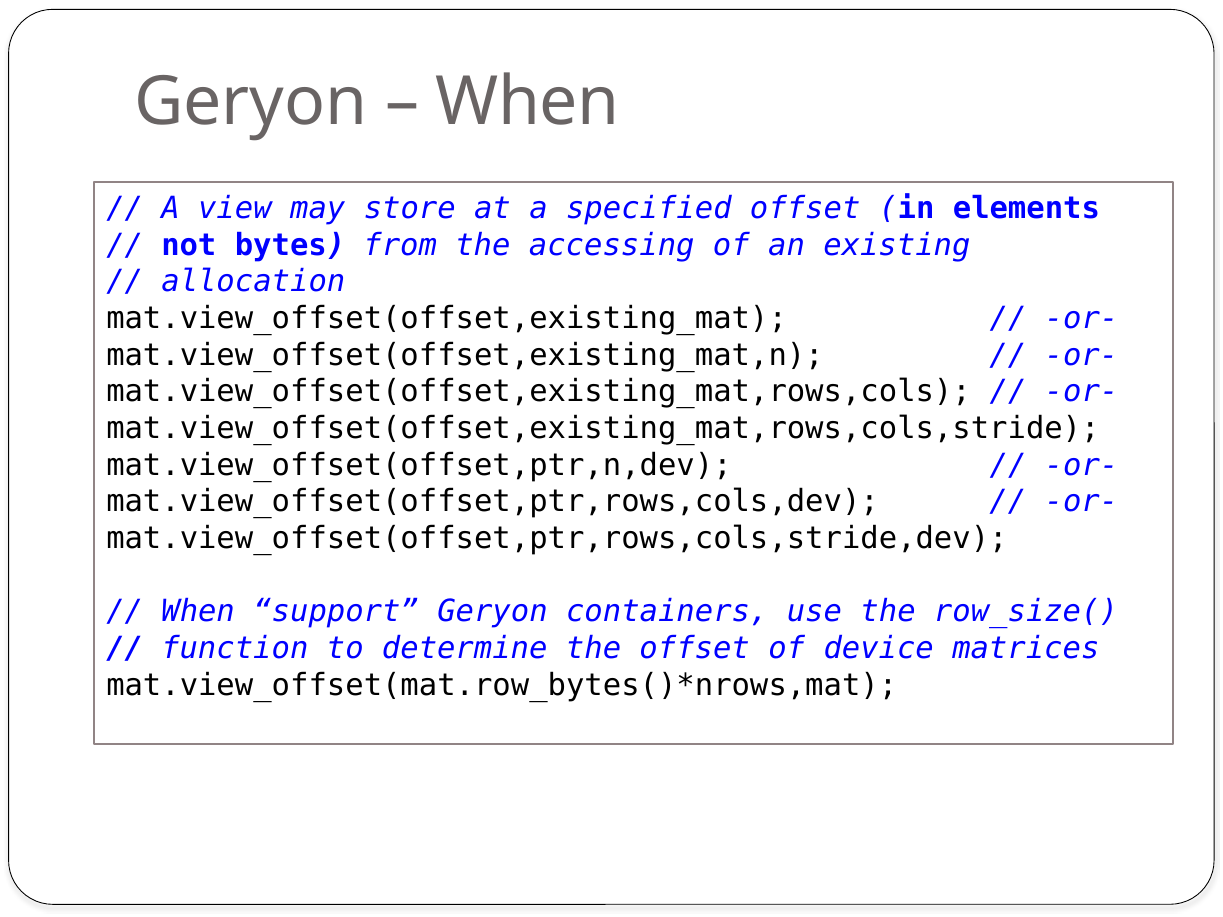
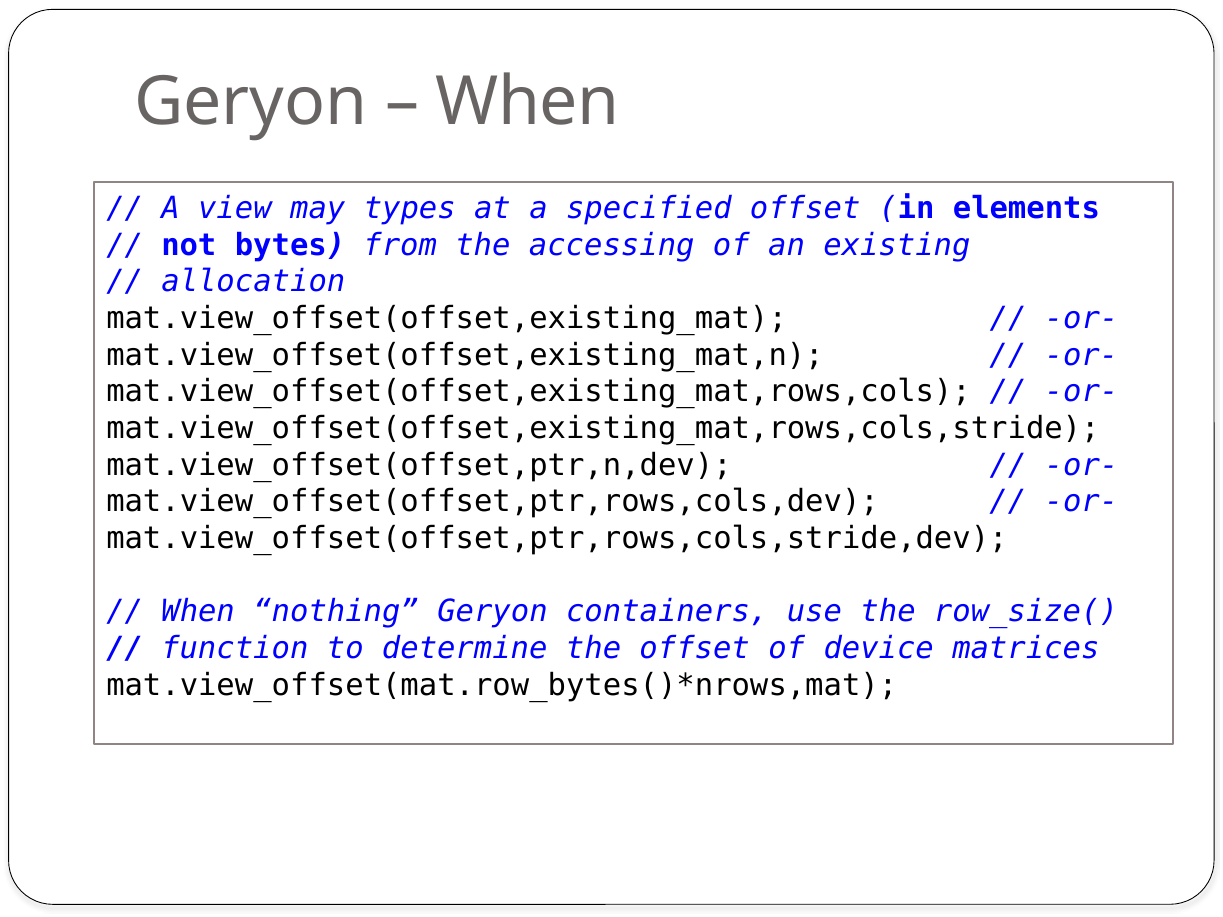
store: store -> types
support: support -> nothing
